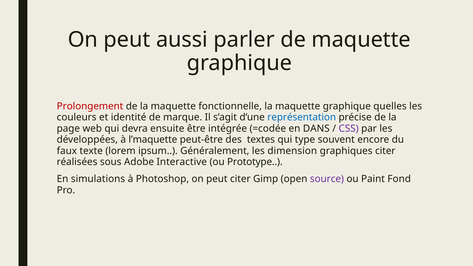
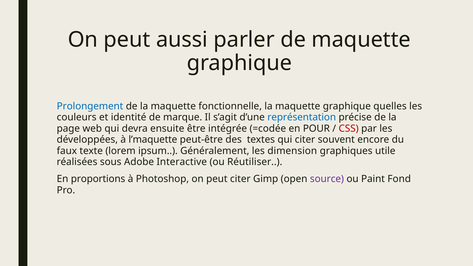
Prolongement colour: red -> blue
DANS: DANS -> POUR
CSS colour: purple -> red
qui type: type -> citer
graphiques citer: citer -> utile
Prototype: Prototype -> Réutiliser
simulations: simulations -> proportions
